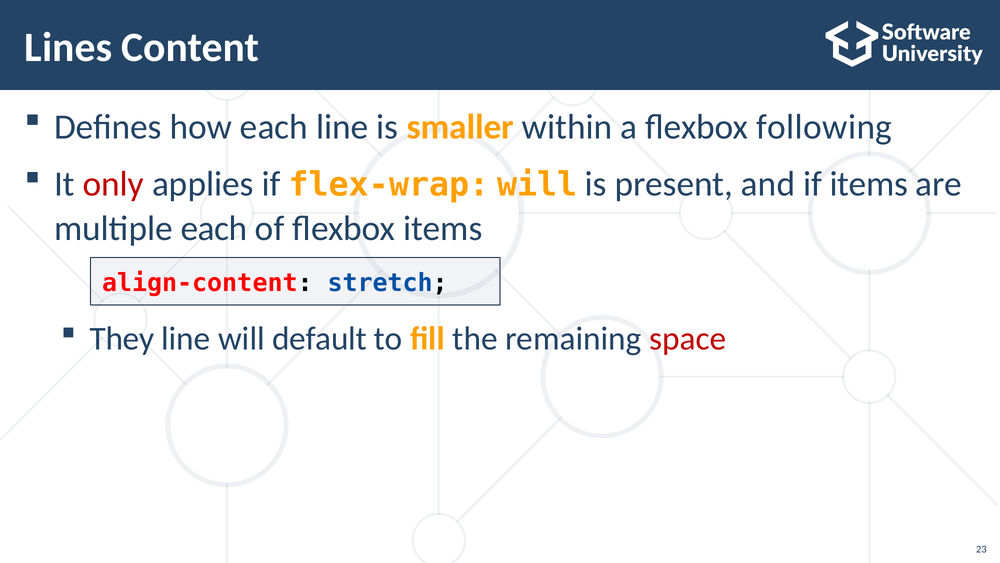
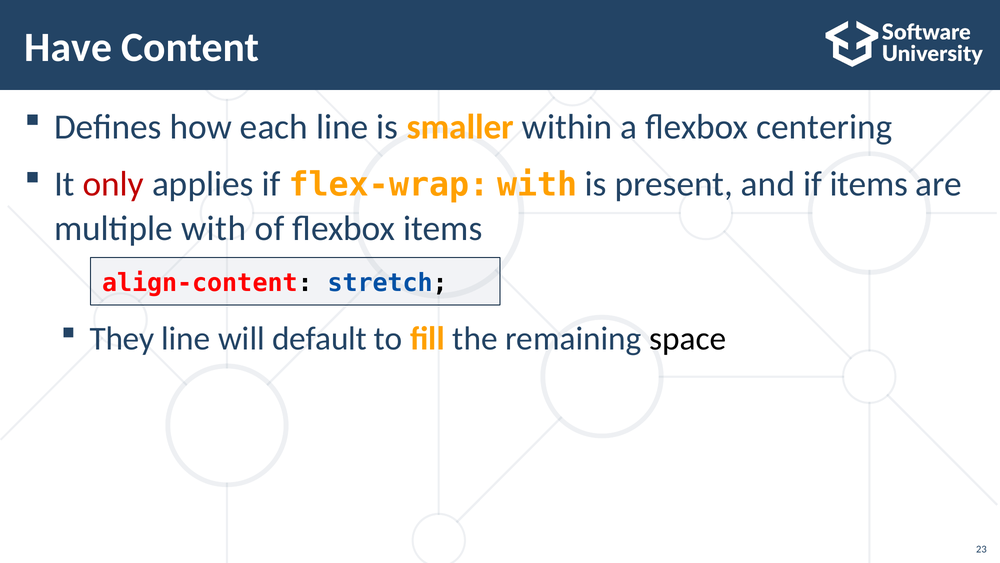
Lines: Lines -> Have
following: following -> centering
flex-wrap will: will -> with
multiple each: each -> with
space colour: red -> black
